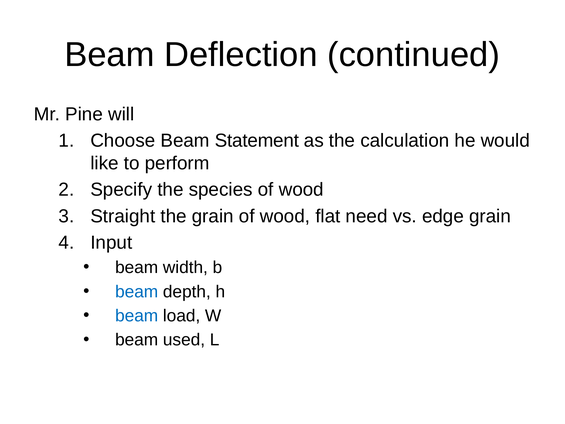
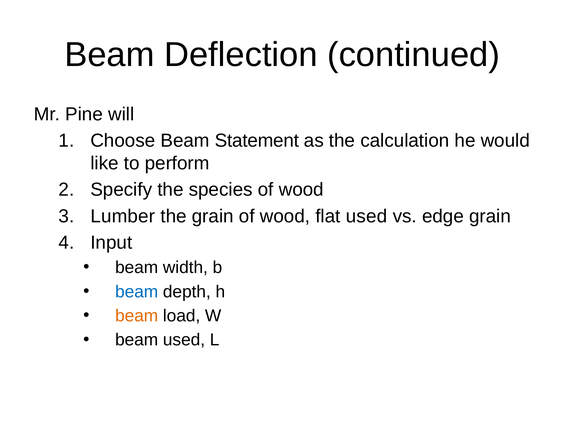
Straight: Straight -> Lumber
flat need: need -> used
beam at (137, 316) colour: blue -> orange
